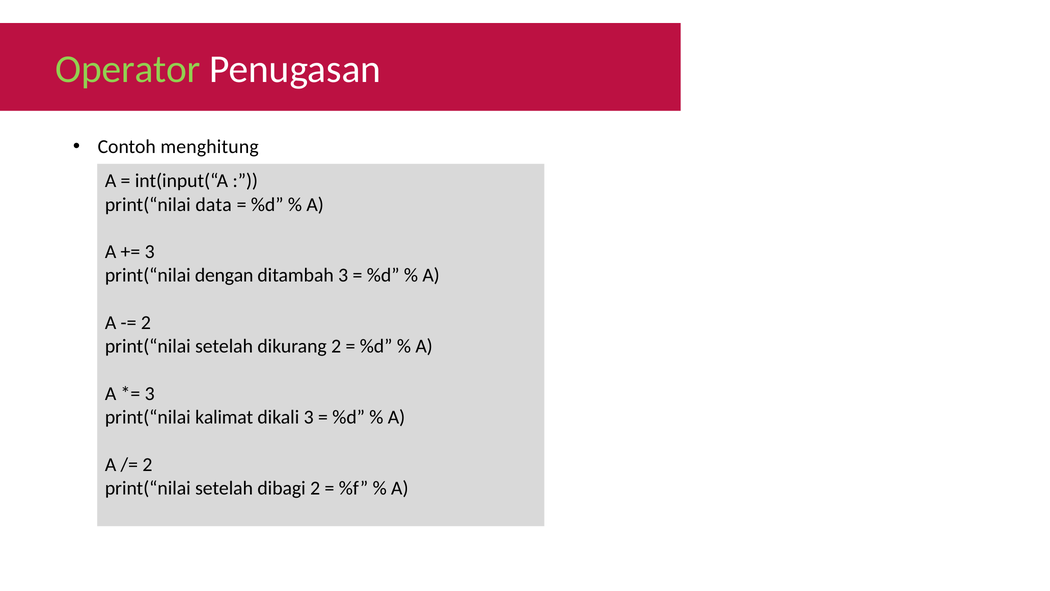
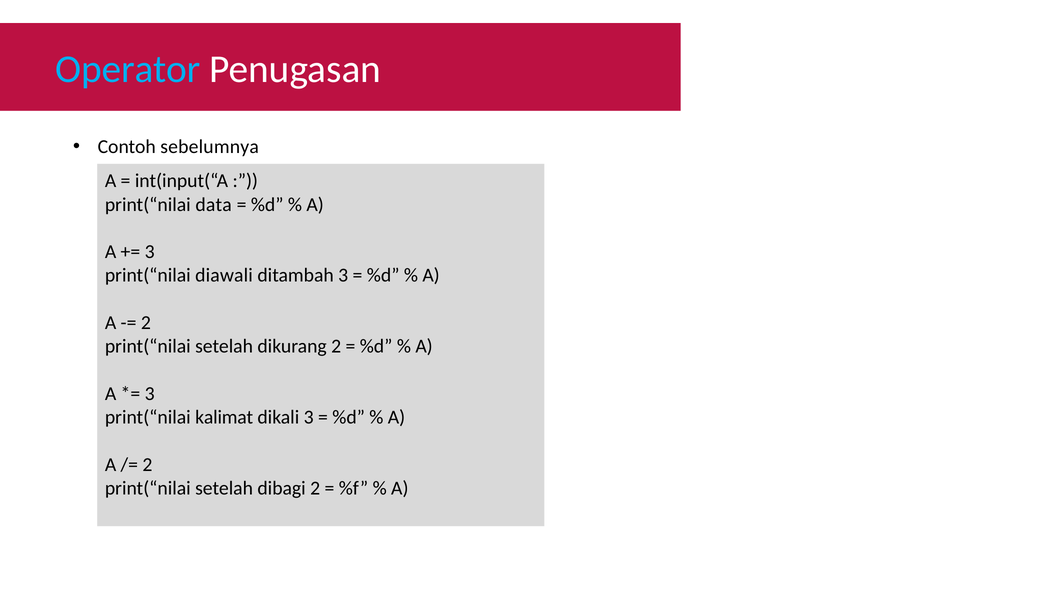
Operator colour: light green -> light blue
menghitung: menghitung -> sebelumnya
dengan: dengan -> diawali
